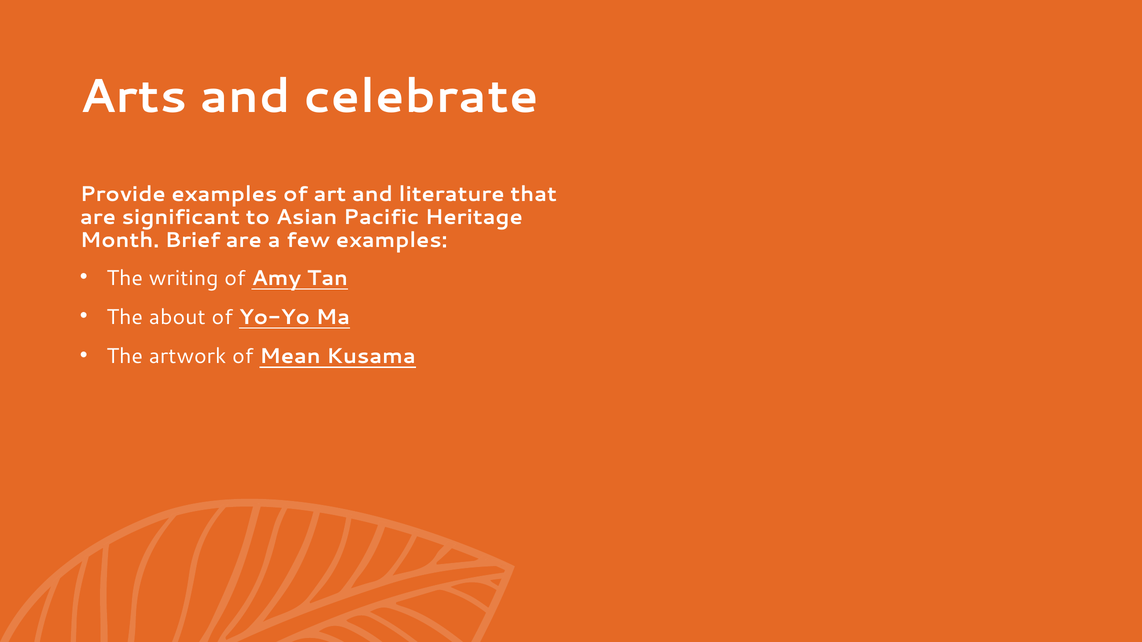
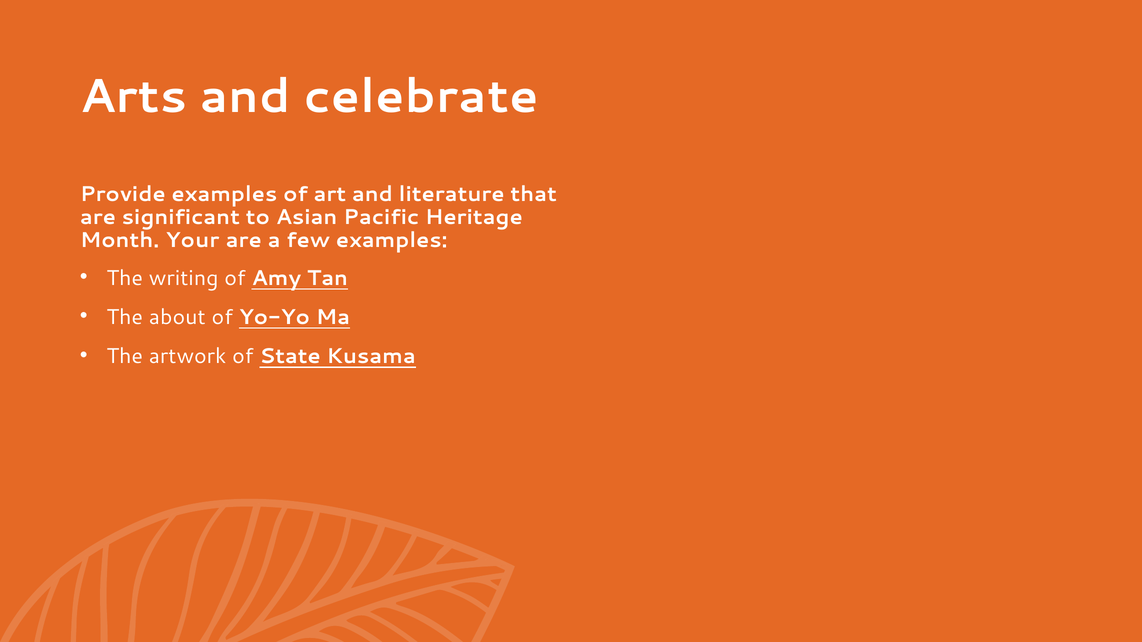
Brief: Brief -> Your
Mean: Mean -> State
